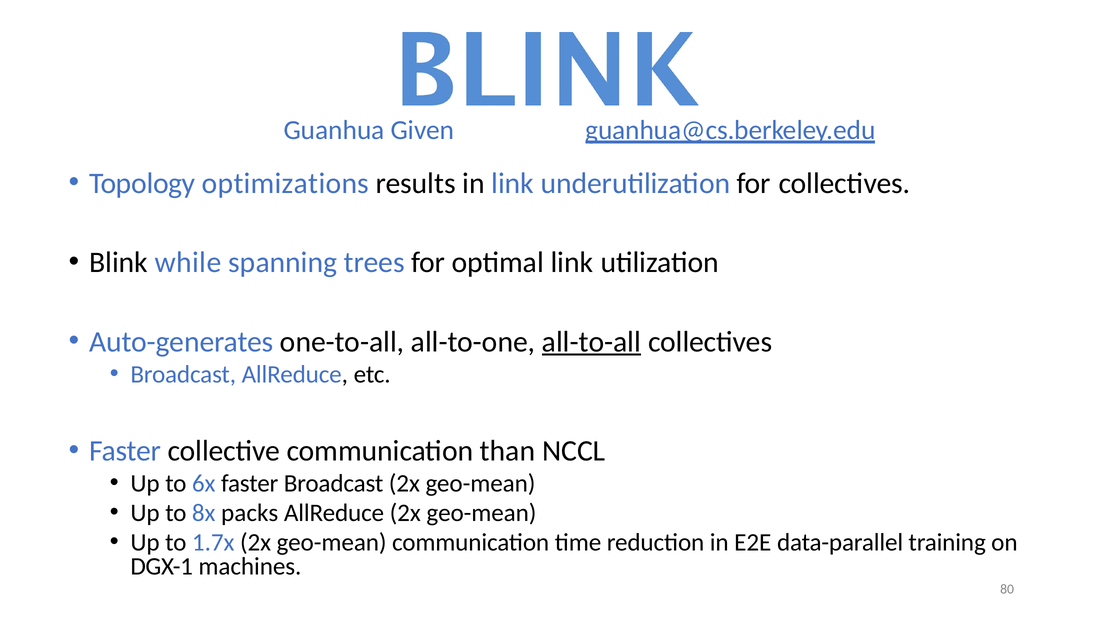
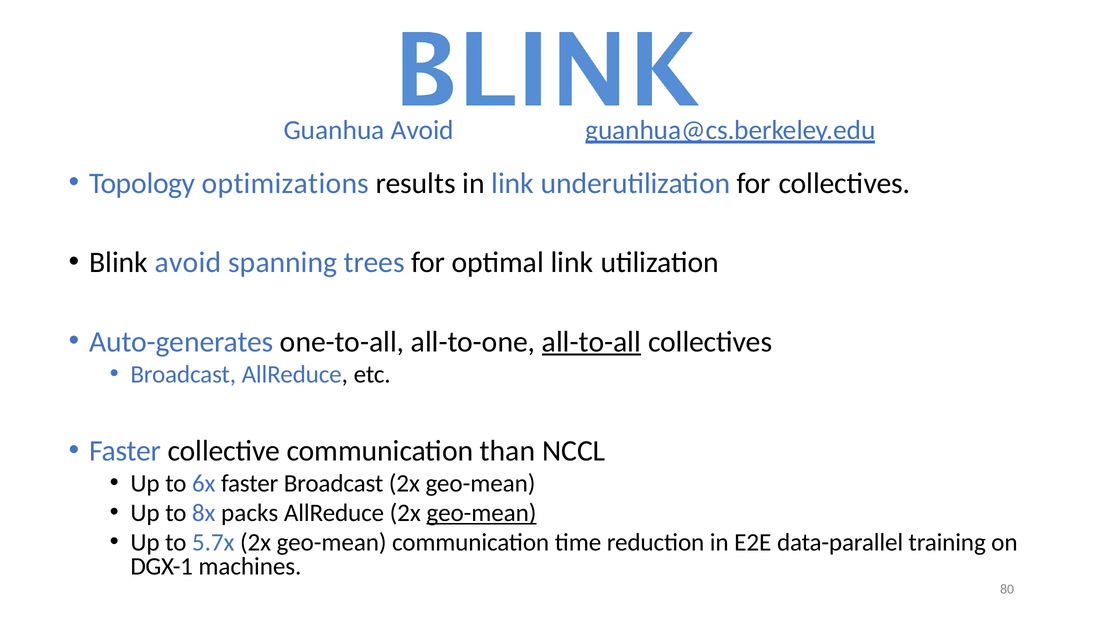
Guanhua Given: Given -> Avoid
Blink while: while -> avoid
geo-mean at (481, 513) underline: none -> present
1.7x: 1.7x -> 5.7x
